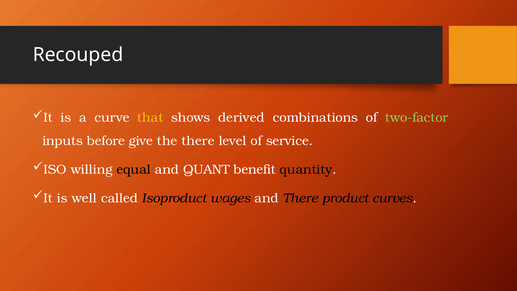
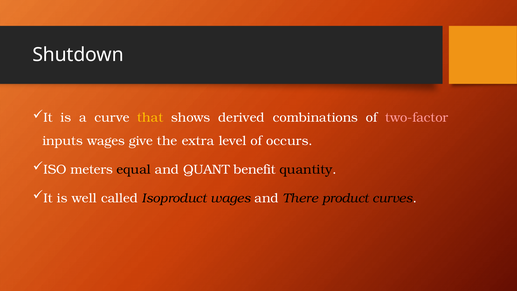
Recouped: Recouped -> Shutdown
two-factor colour: light green -> pink
inputs before: before -> wages
the there: there -> extra
service: service -> occurs
willing: willing -> meters
